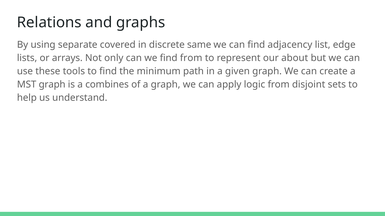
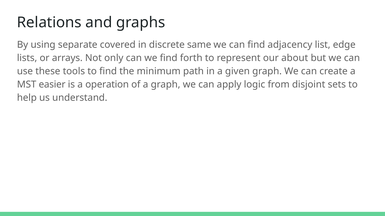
find from: from -> forth
MST graph: graph -> easier
combines: combines -> operation
